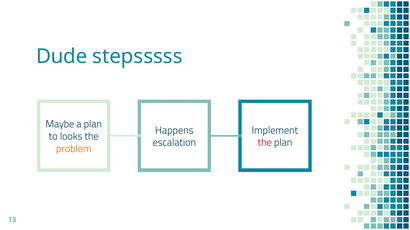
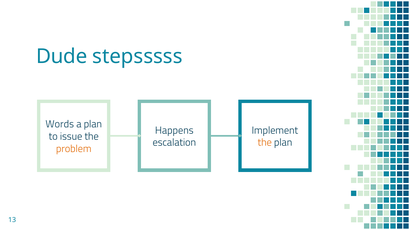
Maybe: Maybe -> Words
looks: looks -> issue
the at (265, 143) colour: red -> orange
